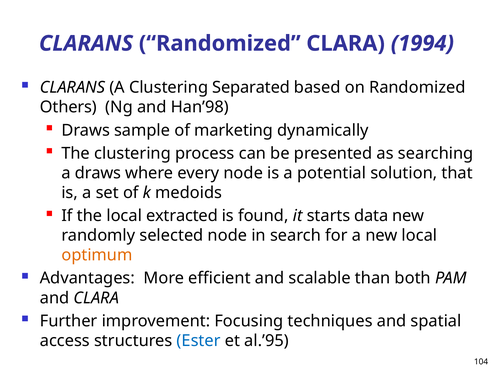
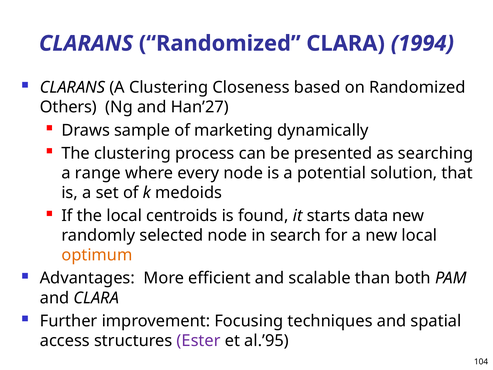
Separated: Separated -> Closeness
Han’98: Han’98 -> Han’27
a draws: draws -> range
extracted: extracted -> centroids
Ester colour: blue -> purple
